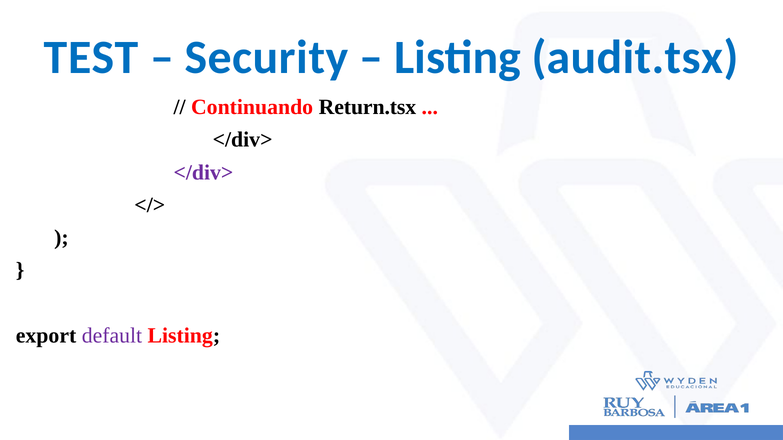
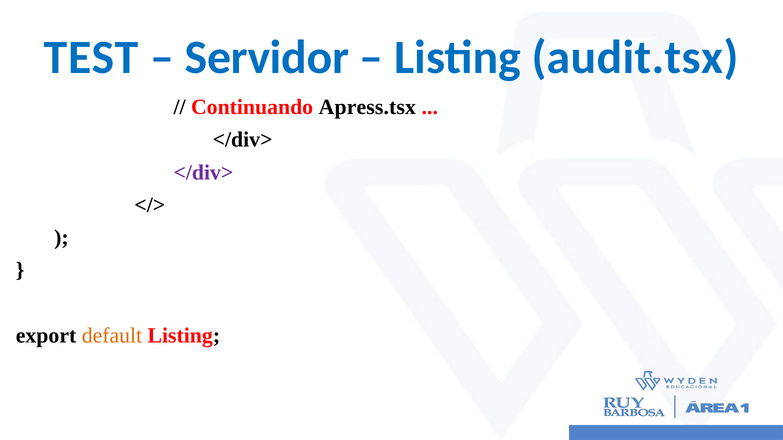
Security: Security -> Servidor
Return.tsx: Return.tsx -> Apress.tsx
default colour: purple -> orange
